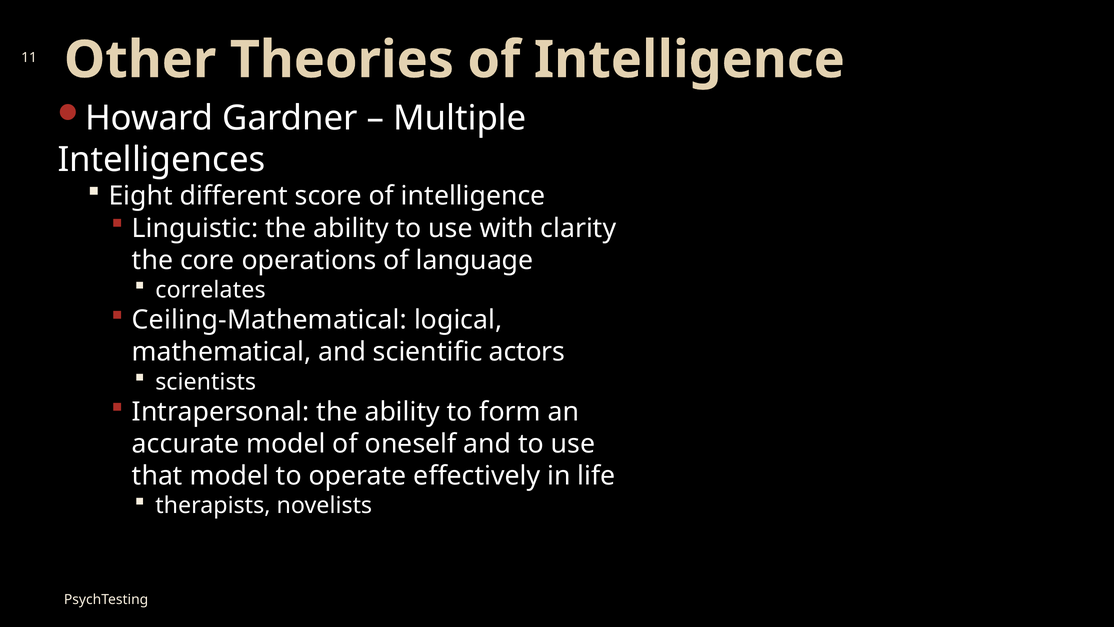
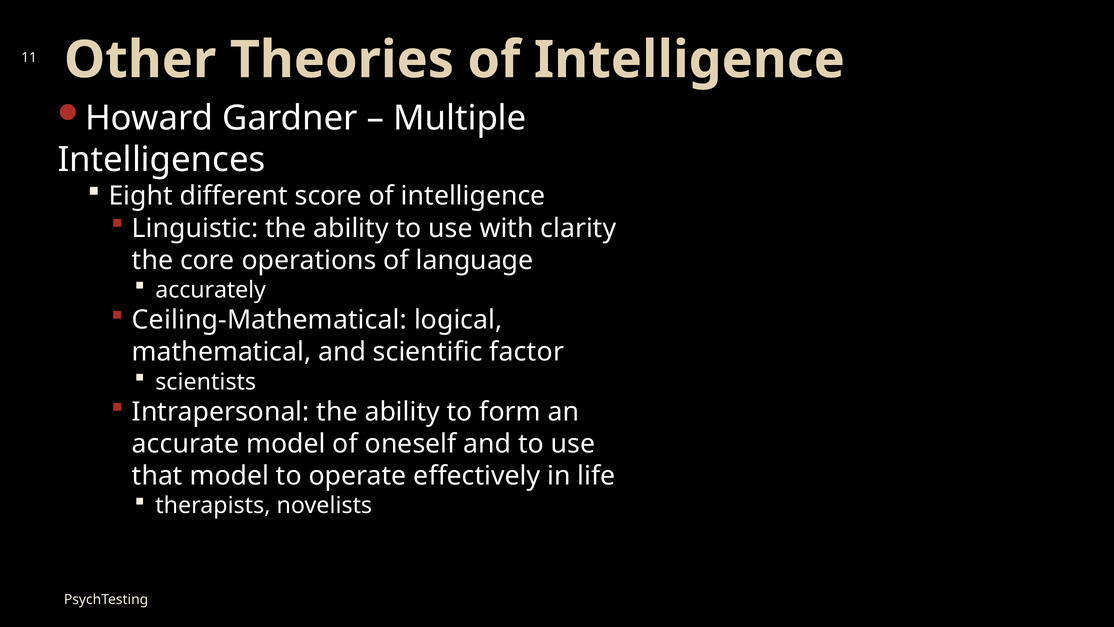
correlates: correlates -> accurately
actors: actors -> factor
